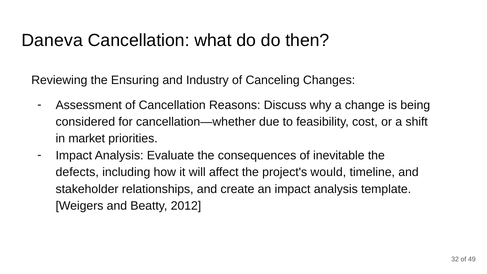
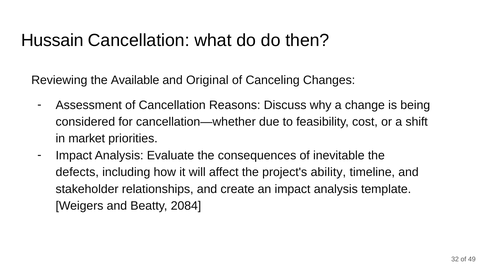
Daneva: Daneva -> Hussain
Ensuring: Ensuring -> Available
Industry: Industry -> Original
would: would -> ability
2012: 2012 -> 2084
